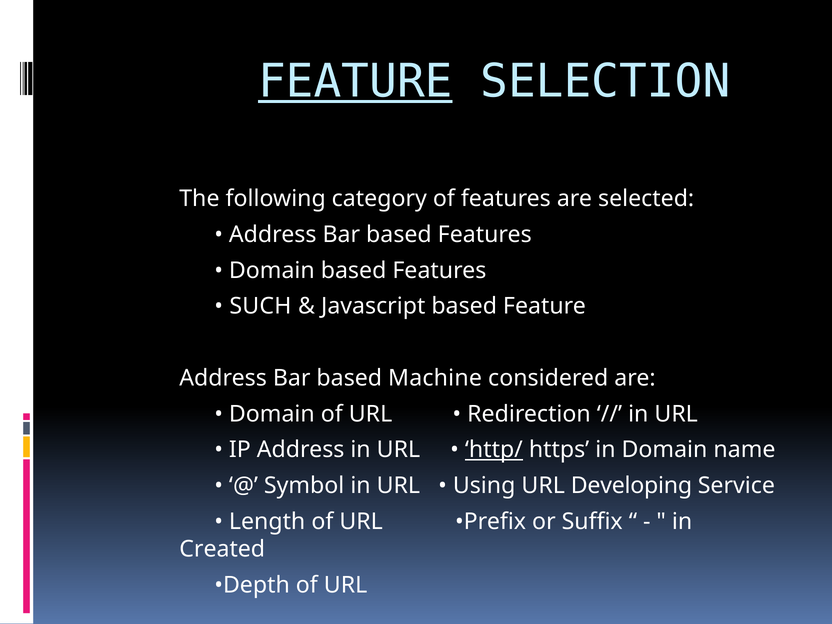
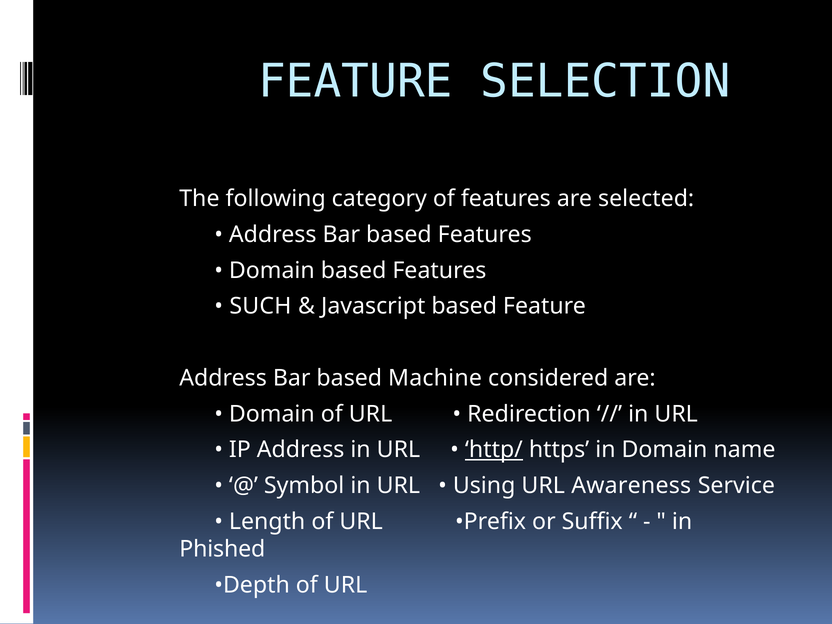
FEATURE at (355, 82) underline: present -> none
Developing: Developing -> Awareness
Created: Created -> Phished
